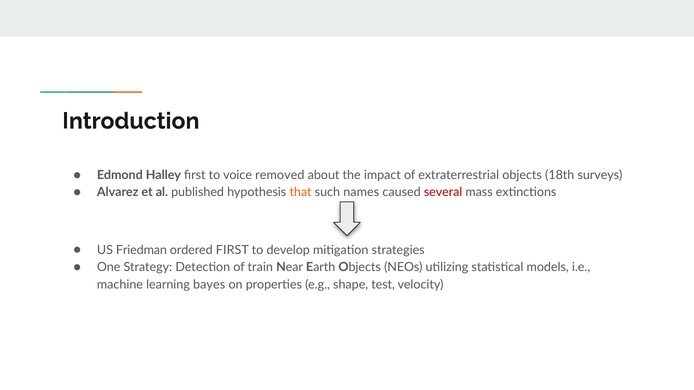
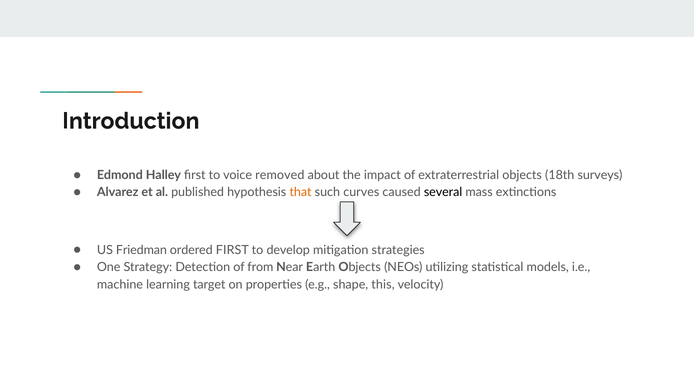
names: names -> curves
several colour: red -> black
train: train -> from
bayes: bayes -> target
test: test -> this
